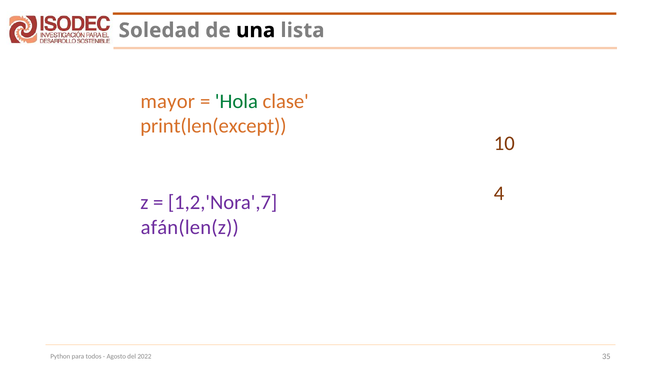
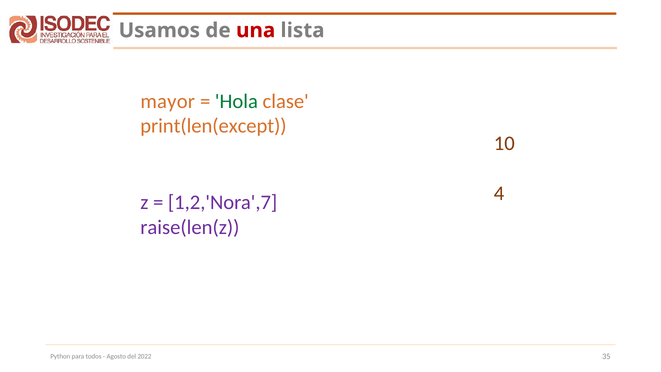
Soledad: Soledad -> Usamos
una colour: black -> red
afán(len(z: afán(len(z -> raise(len(z
